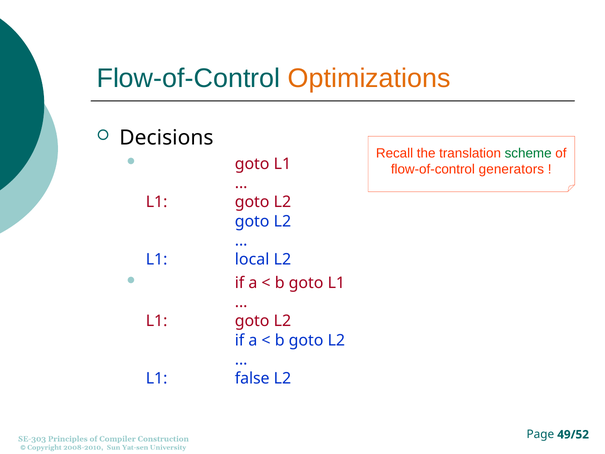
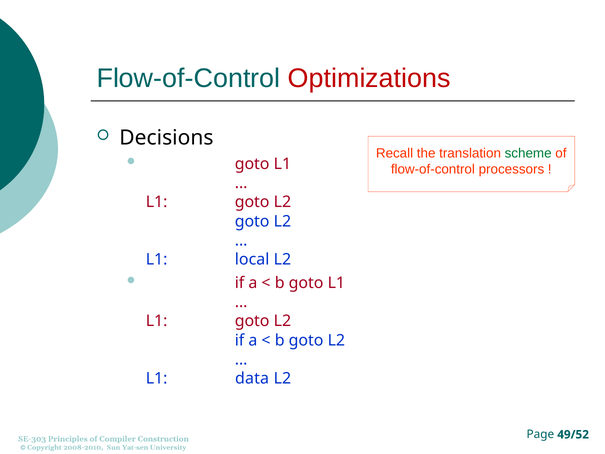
Optimizations colour: orange -> red
generators: generators -> processors
false: false -> data
